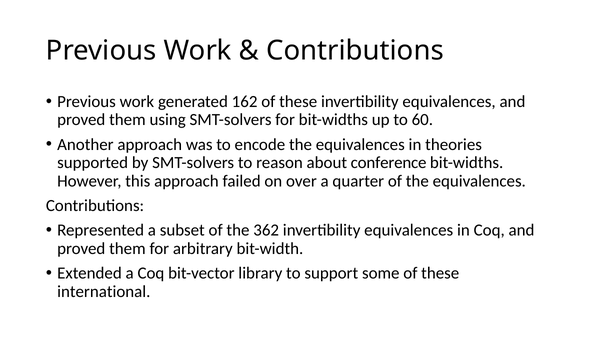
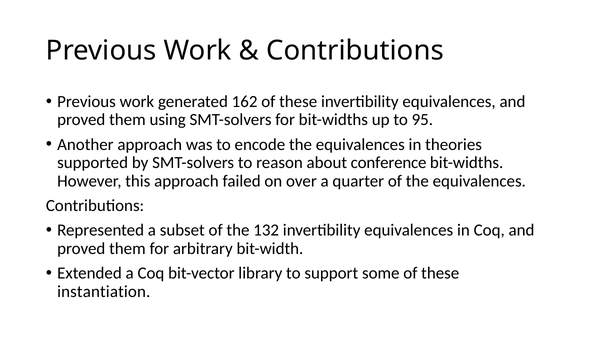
60: 60 -> 95
362: 362 -> 132
international: international -> instantiation
